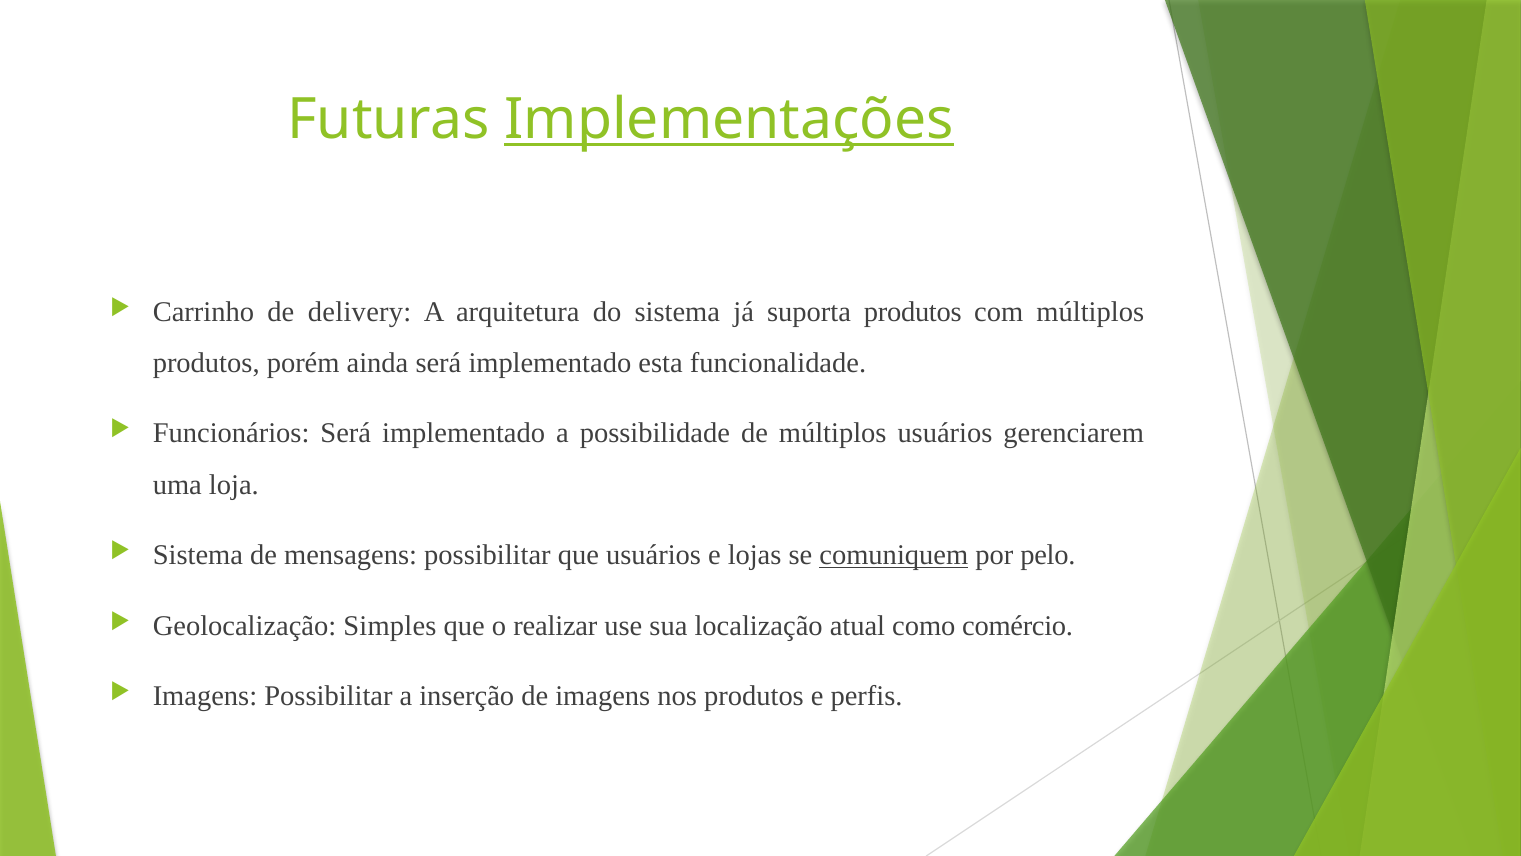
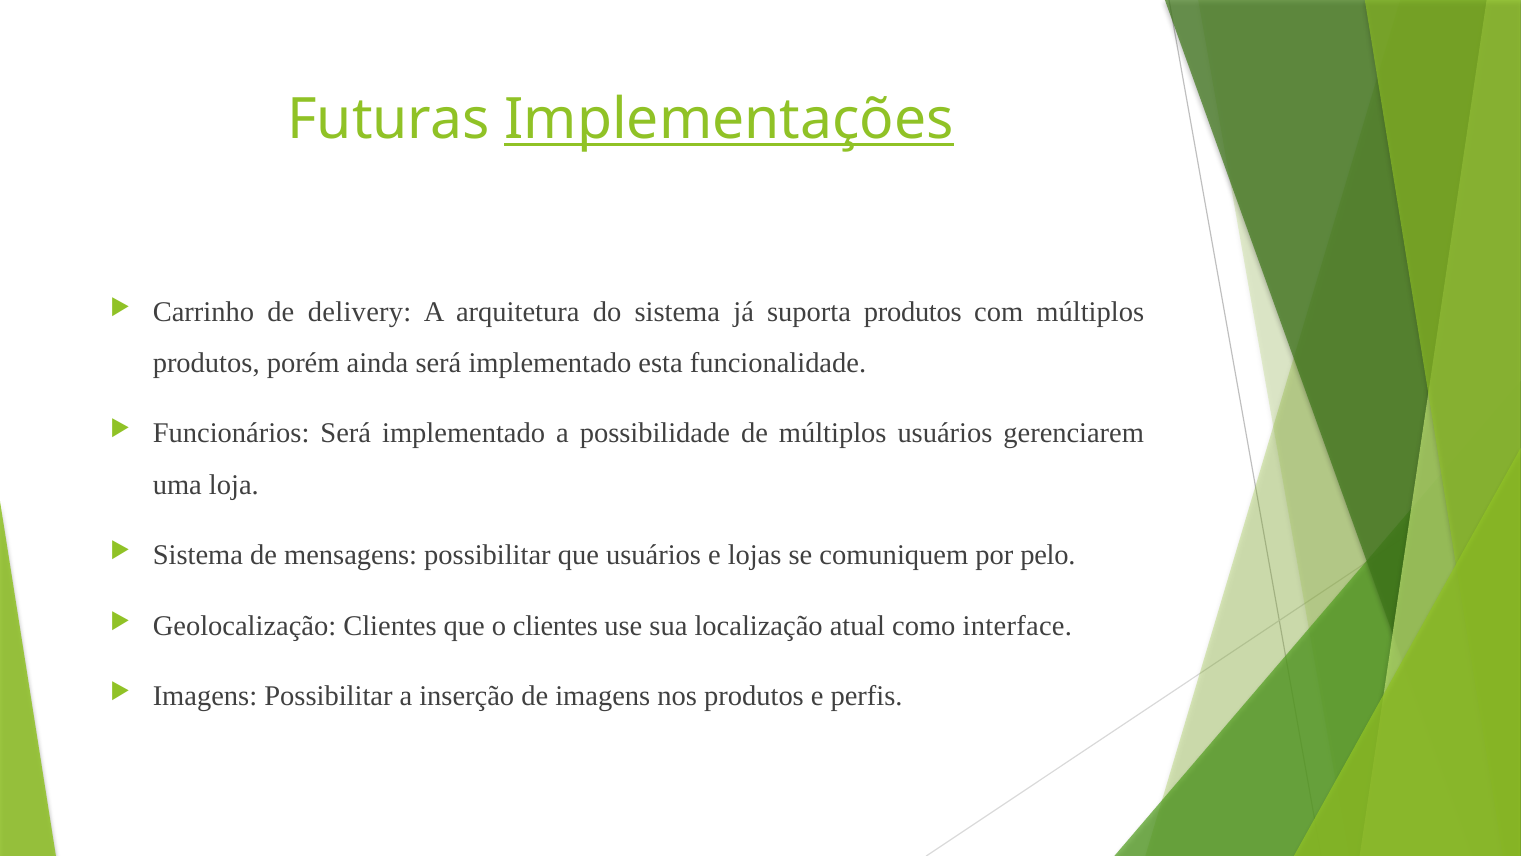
comuniquem underline: present -> none
Geolocalização Simples: Simples -> Clientes
o realizar: realizar -> clientes
comércio: comércio -> interface
